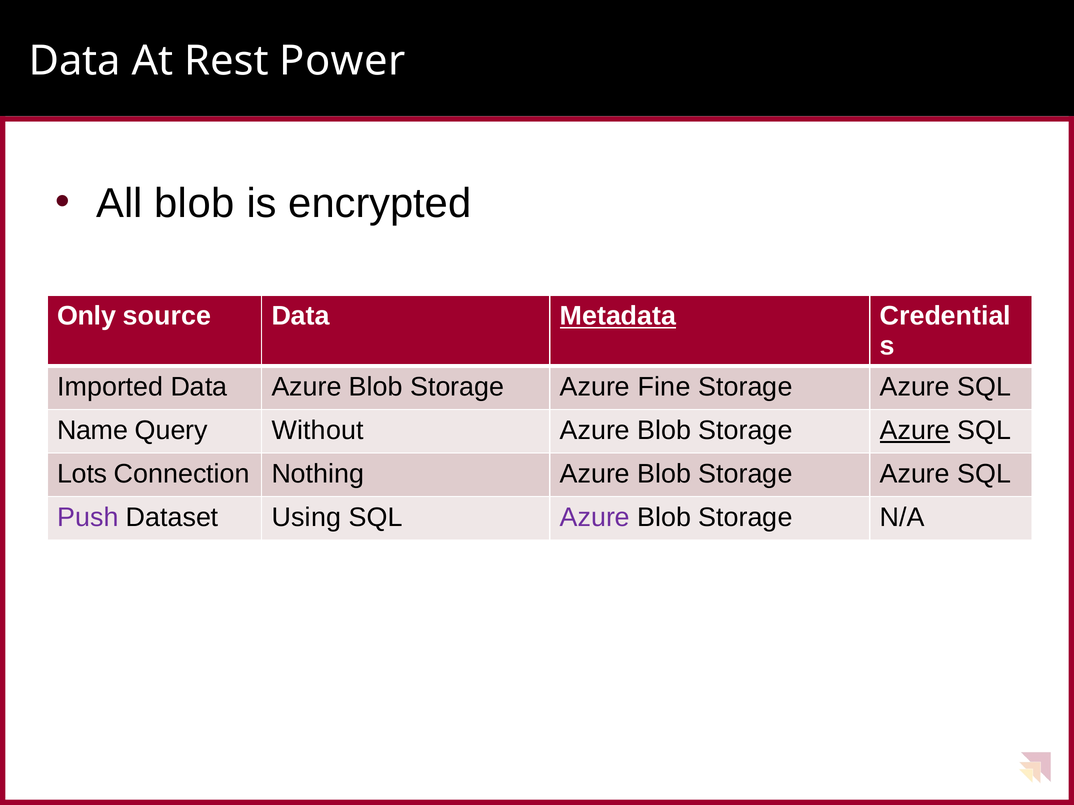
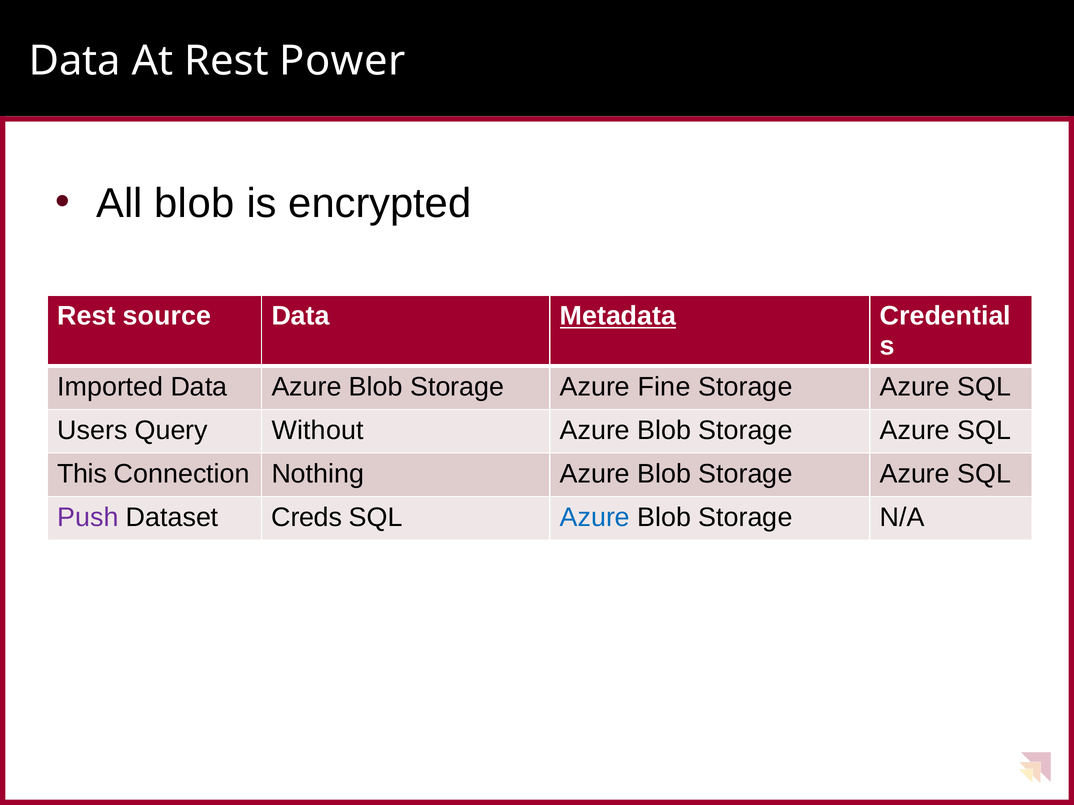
Only at (87, 316): Only -> Rest
Name: Name -> Users
Azure at (915, 431) underline: present -> none
Lots: Lots -> This
Using: Using -> Creds
Azure at (595, 518) colour: purple -> blue
